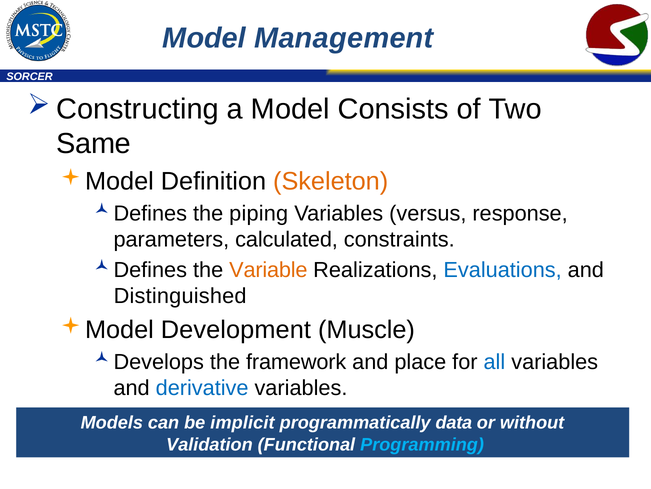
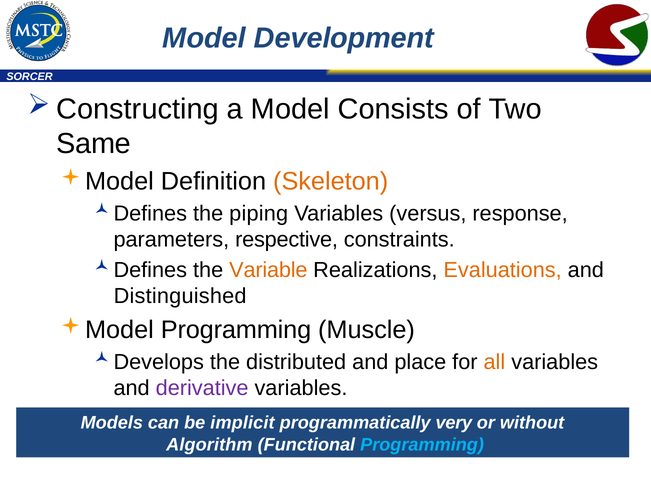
Management: Management -> Development
calculated: calculated -> respective
Evaluations colour: blue -> orange
Development at (236, 329): Development -> Programming
framework: framework -> distributed
all colour: blue -> orange
derivative colour: blue -> purple
data: data -> very
Validation: Validation -> Algorithm
